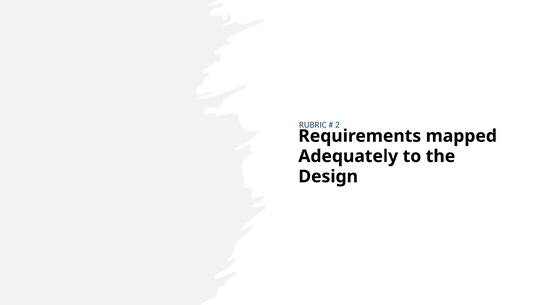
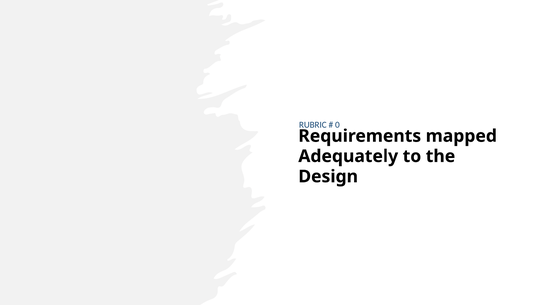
2: 2 -> 0
